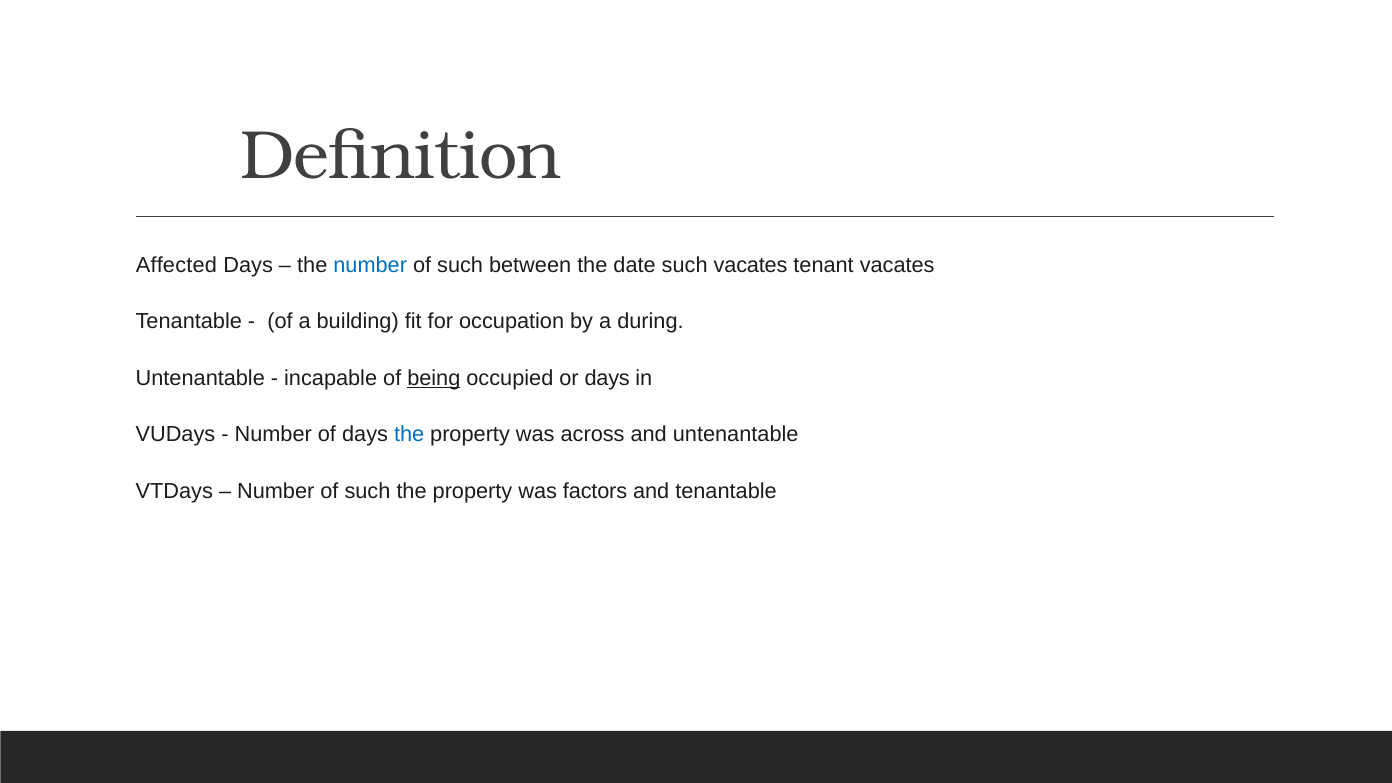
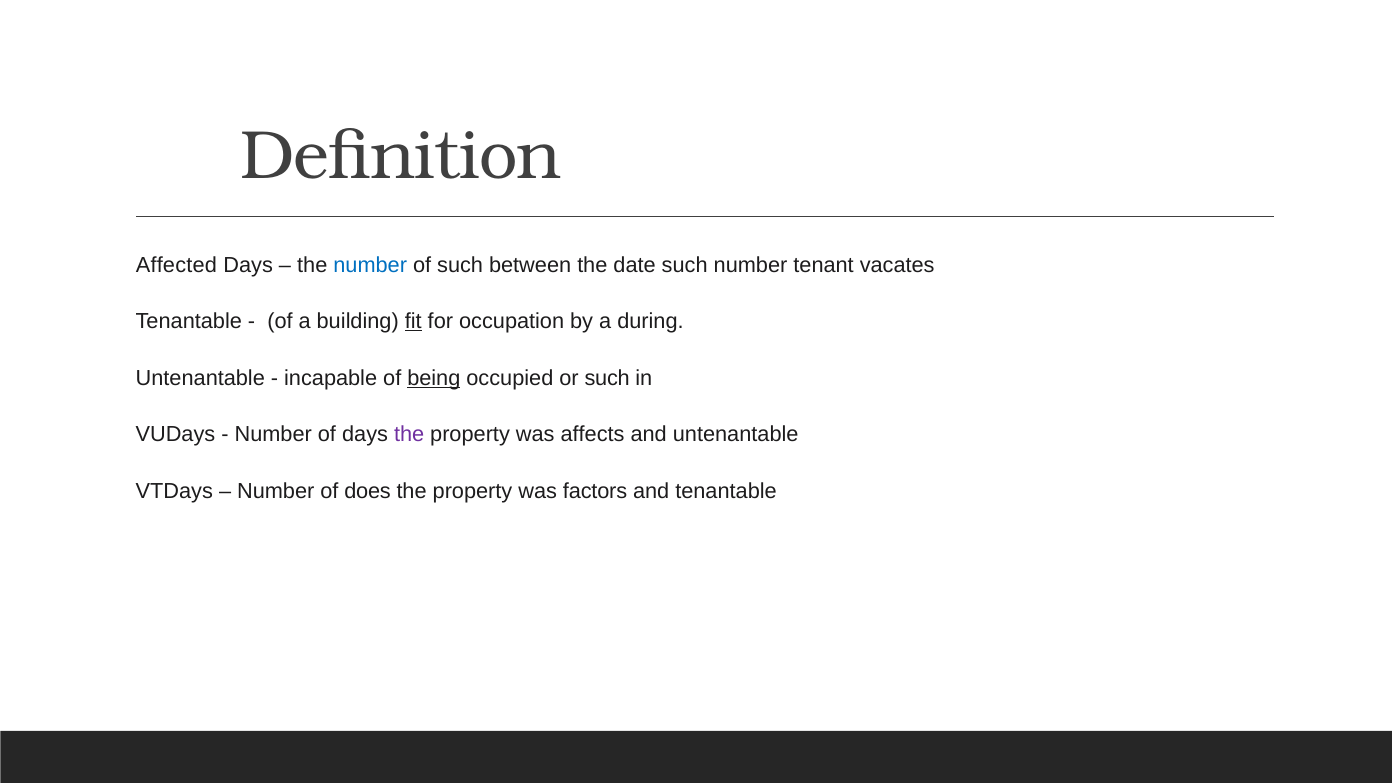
such vacates: vacates -> number
fit underline: none -> present
or days: days -> such
the at (409, 435) colour: blue -> purple
across: across -> affects
such at (367, 491): such -> does
